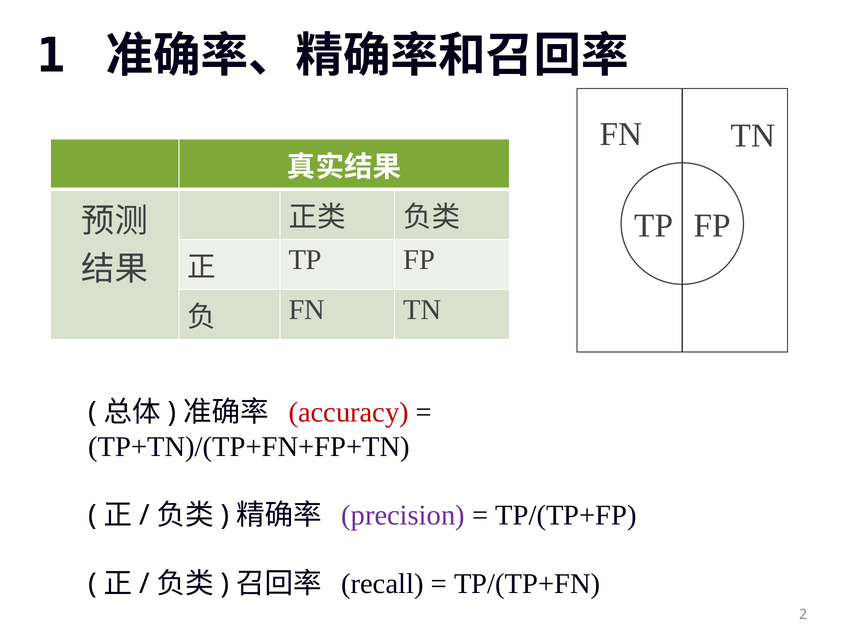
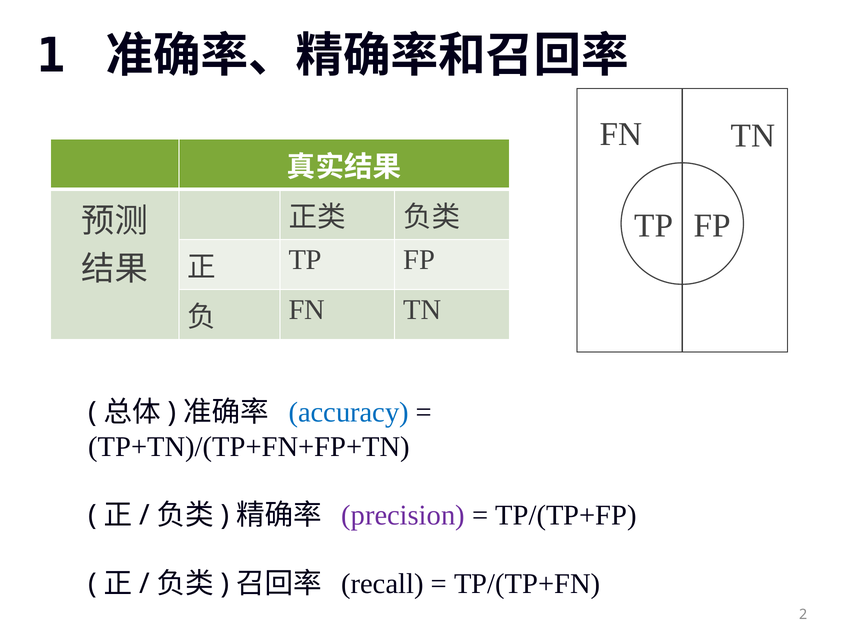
accuracy colour: red -> blue
